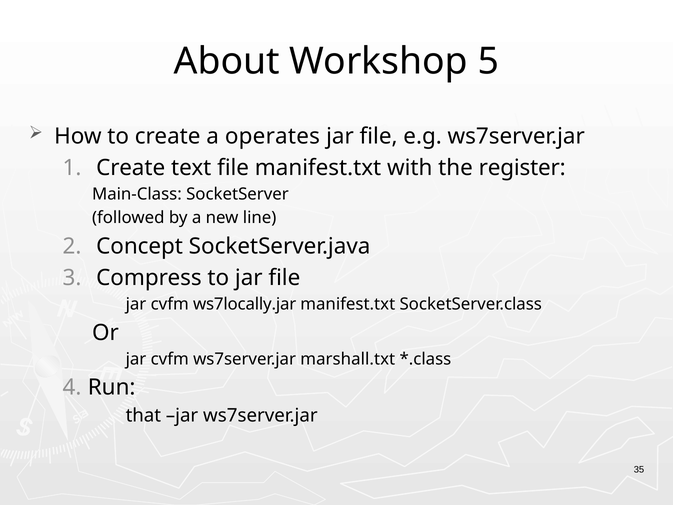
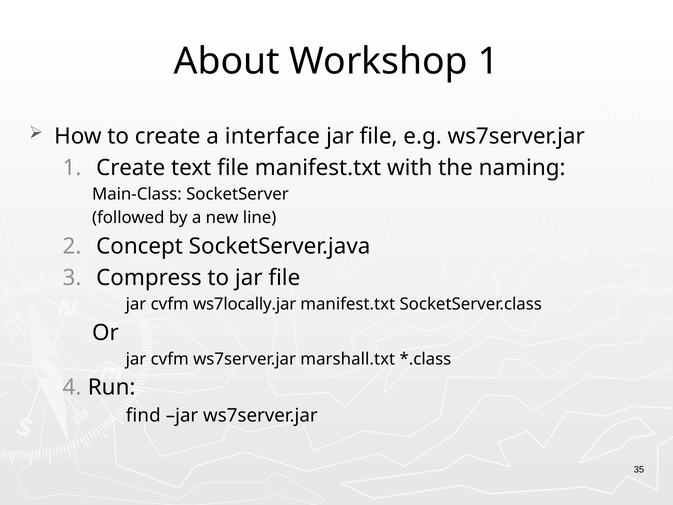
Workshop 5: 5 -> 1
operates: operates -> interface
register: register -> naming
that: that -> find
